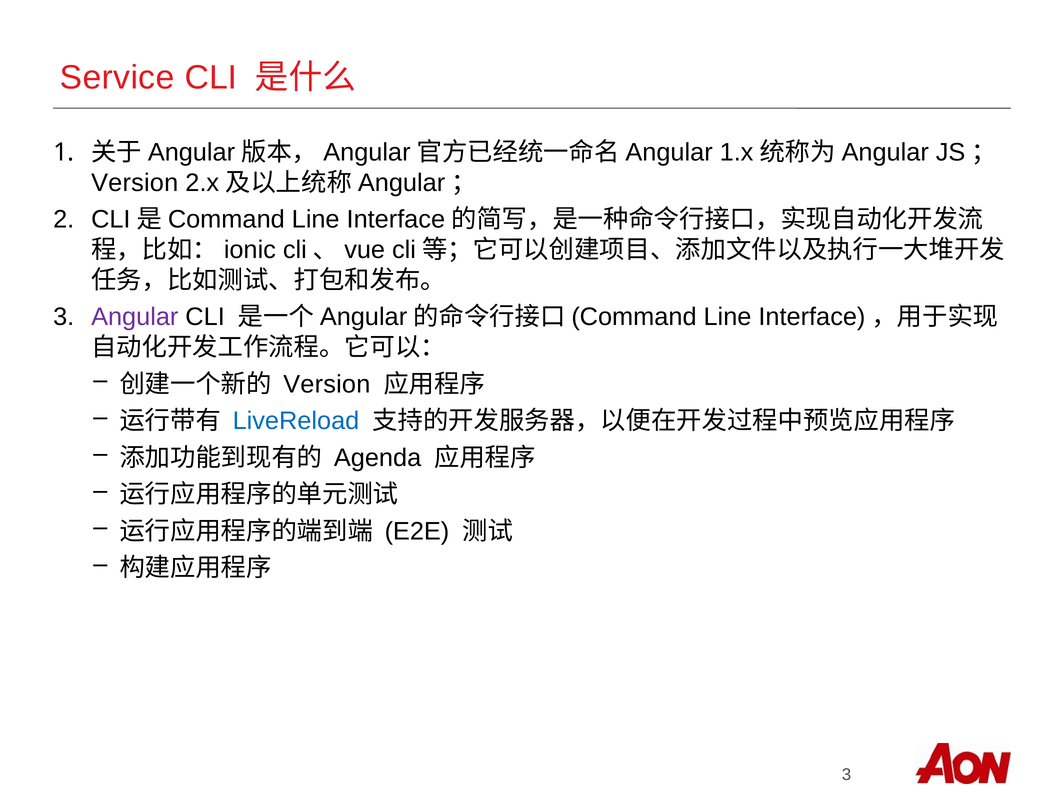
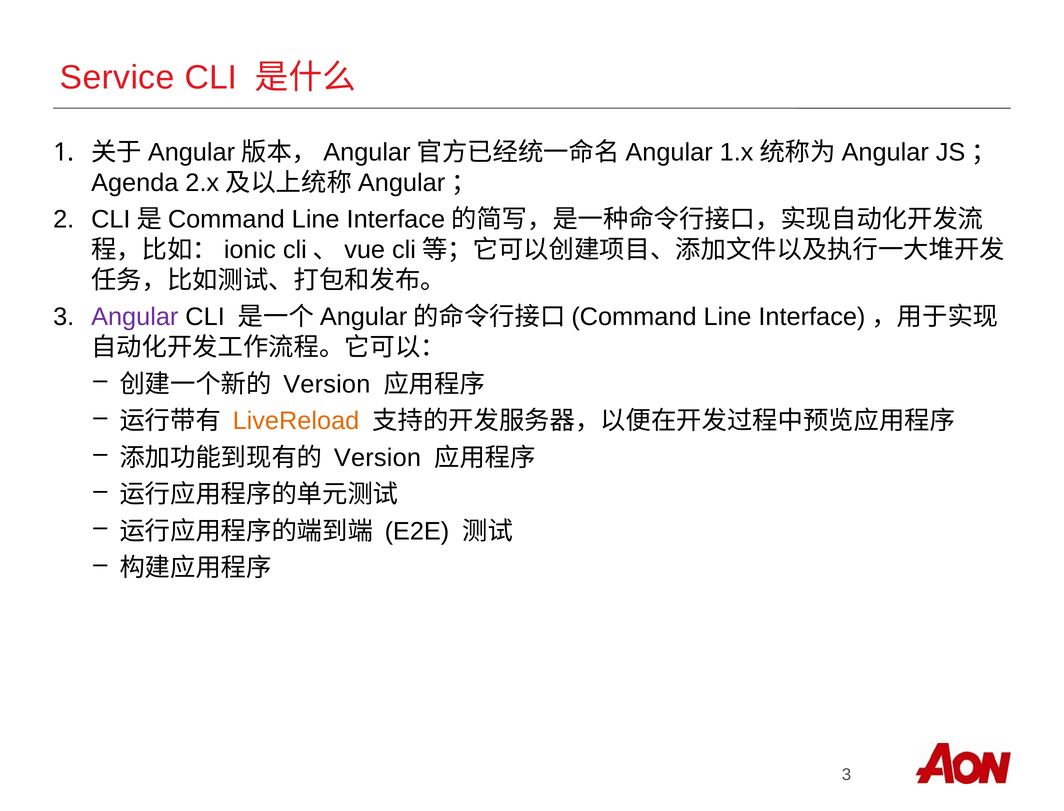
Version at (135, 183): Version -> Agenda
LiveReload colour: blue -> orange
Agenda at (378, 458): Agenda -> Version
